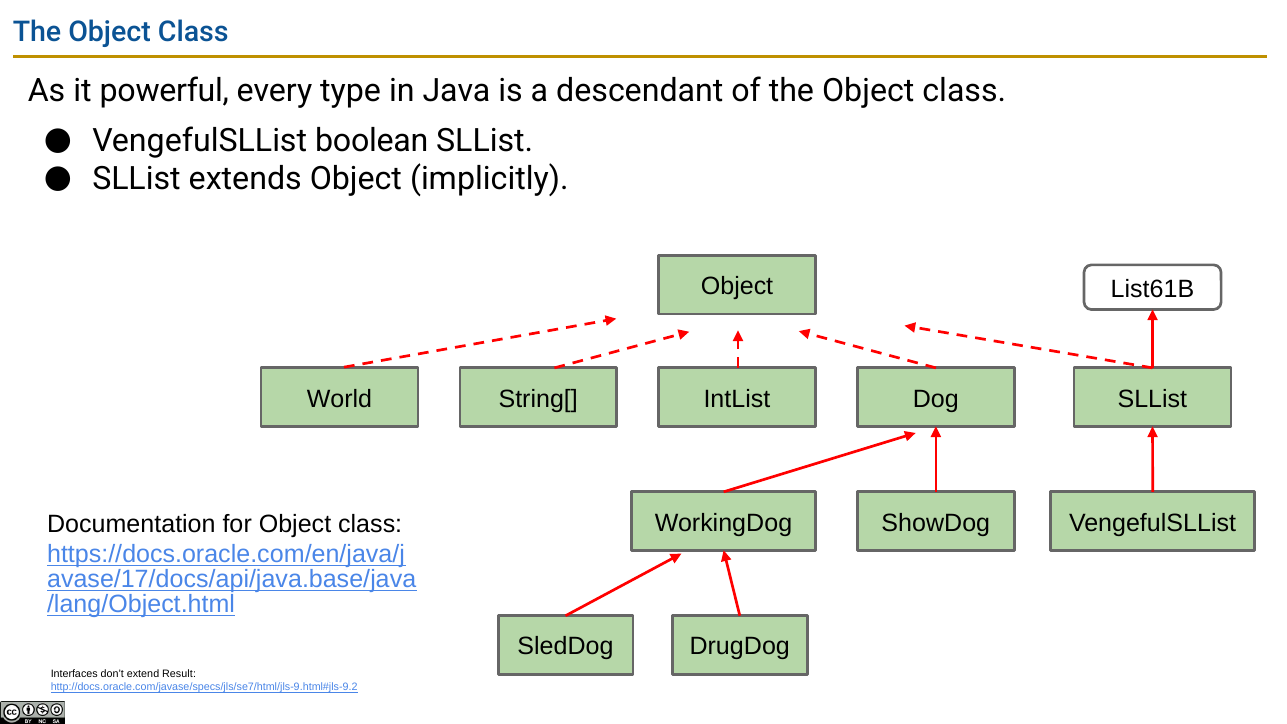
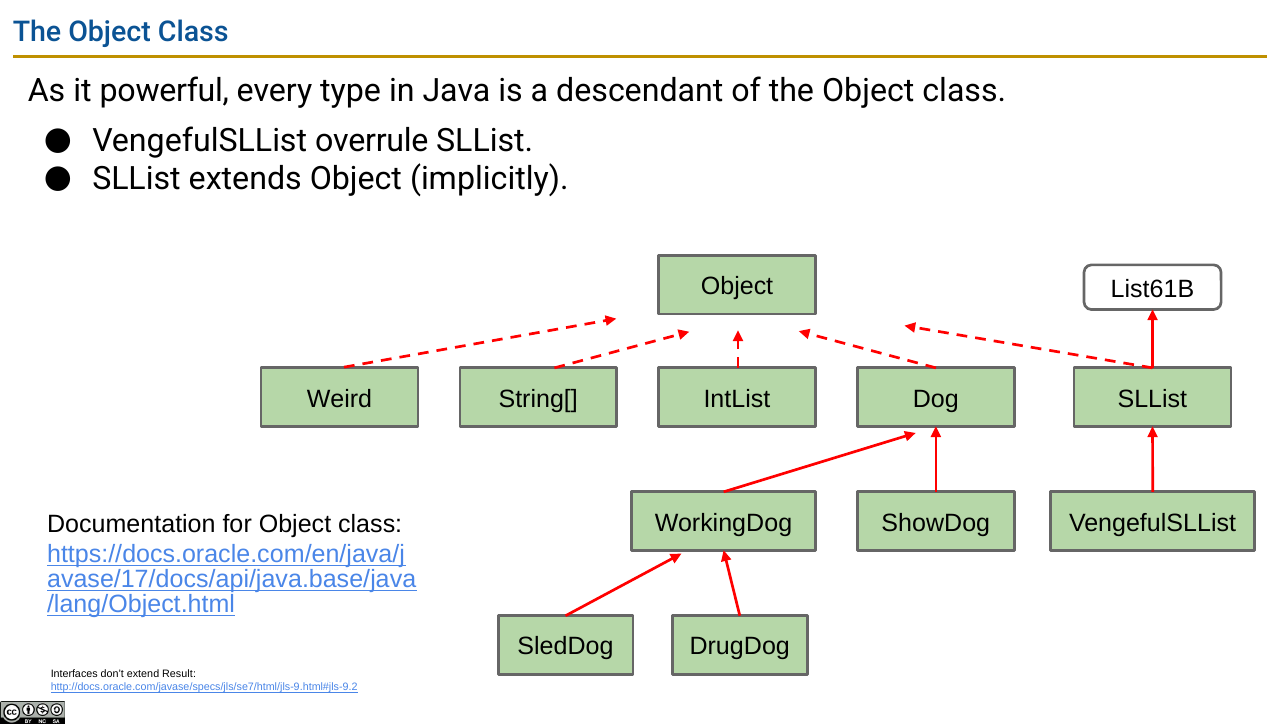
boolean: boolean -> overrule
World: World -> Weird
